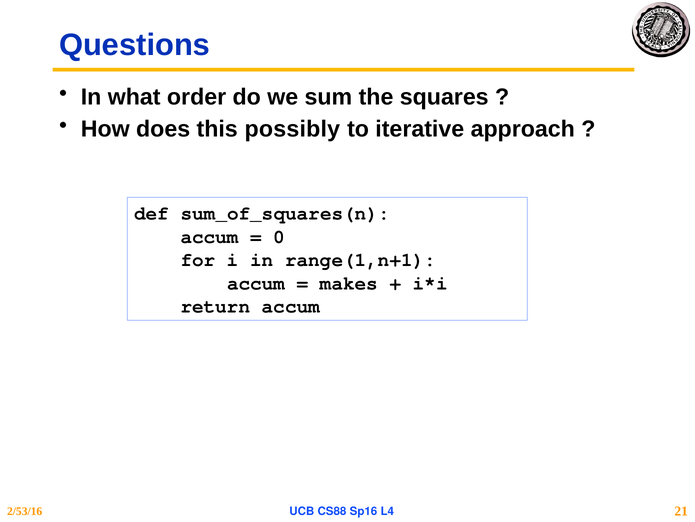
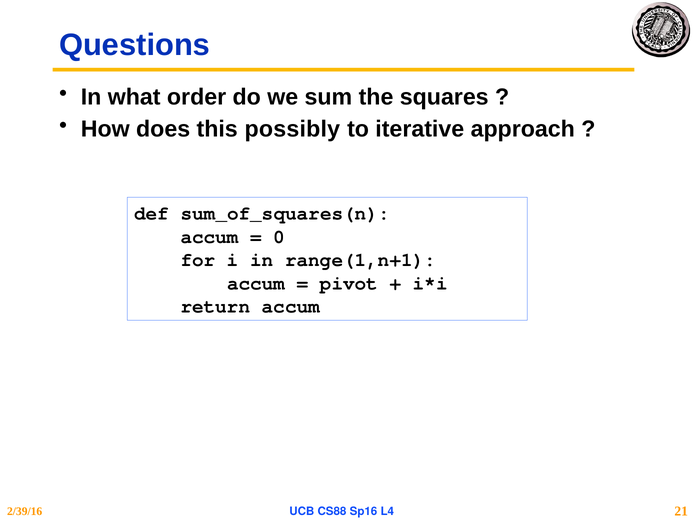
makes: makes -> pivot
2/53/16: 2/53/16 -> 2/39/16
